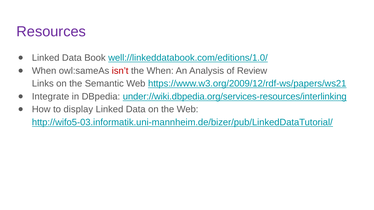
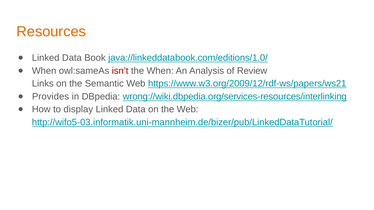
Resources colour: purple -> orange
well://linkeddatabook.com/editions/1.0/: well://linkeddatabook.com/editions/1.0/ -> java://linkeddatabook.com/editions/1.0/
Integrate: Integrate -> Provides
under://wiki.dbpedia.org/services-resources/interlinking: under://wiki.dbpedia.org/services-resources/interlinking -> wrong://wiki.dbpedia.org/services-resources/interlinking
